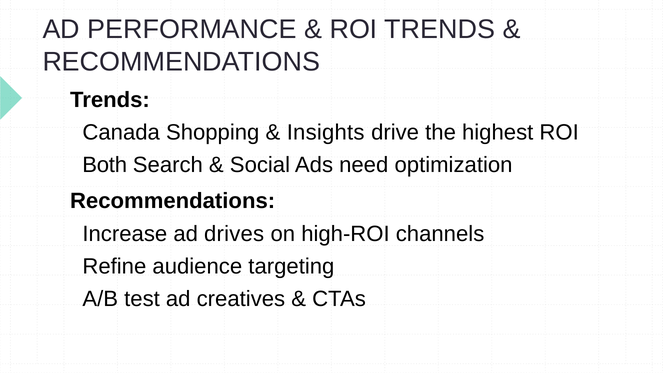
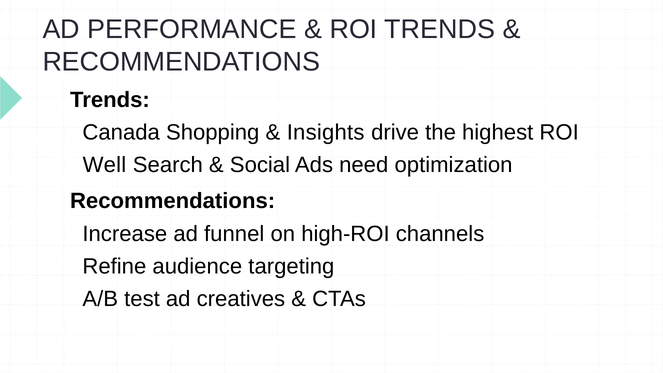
Both: Both -> Well
drives: drives -> funnel
